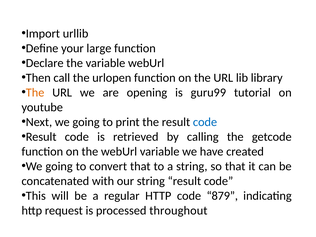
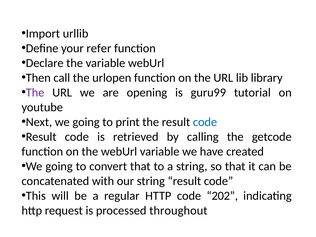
large: large -> refer
The at (35, 92) colour: orange -> purple
879: 879 -> 202
